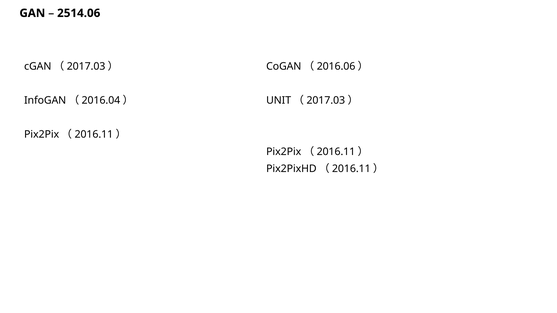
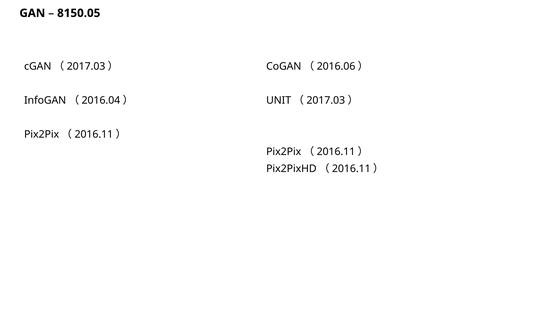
2514.06: 2514.06 -> 8150.05
